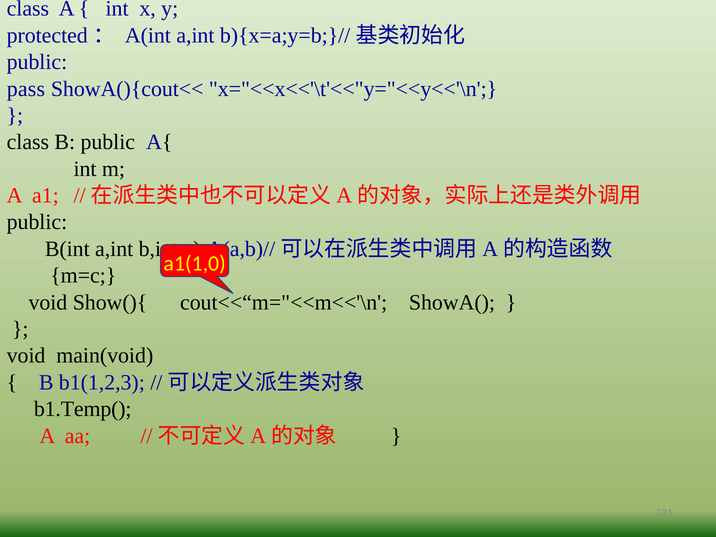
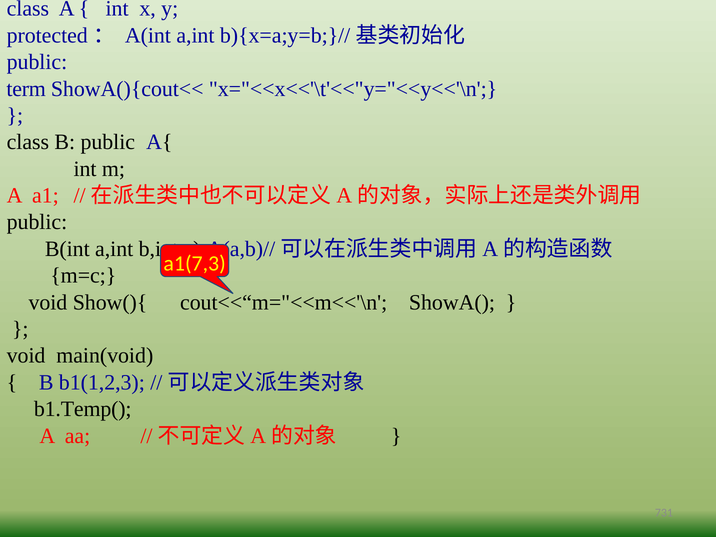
pass: pass -> term
a1(1,0: a1(1,0 -> a1(7,3
